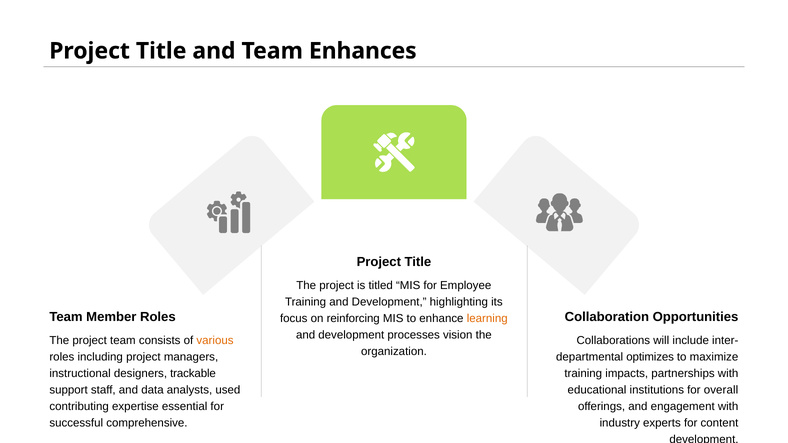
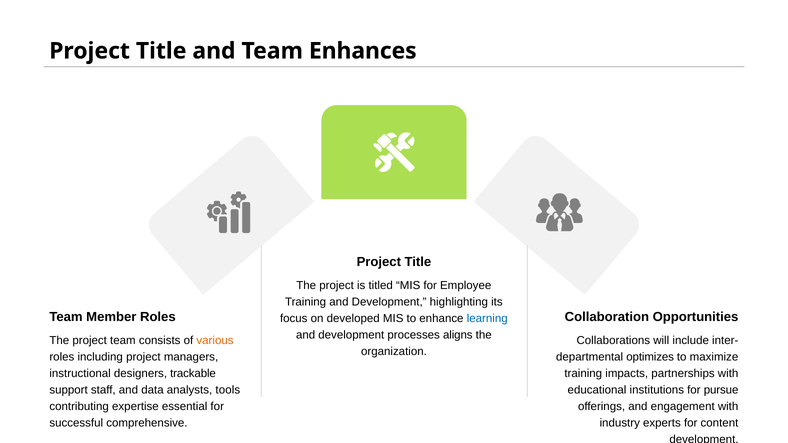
reinforcing: reinforcing -> developed
learning colour: orange -> blue
vision: vision -> aligns
used: used -> tools
overall: overall -> pursue
